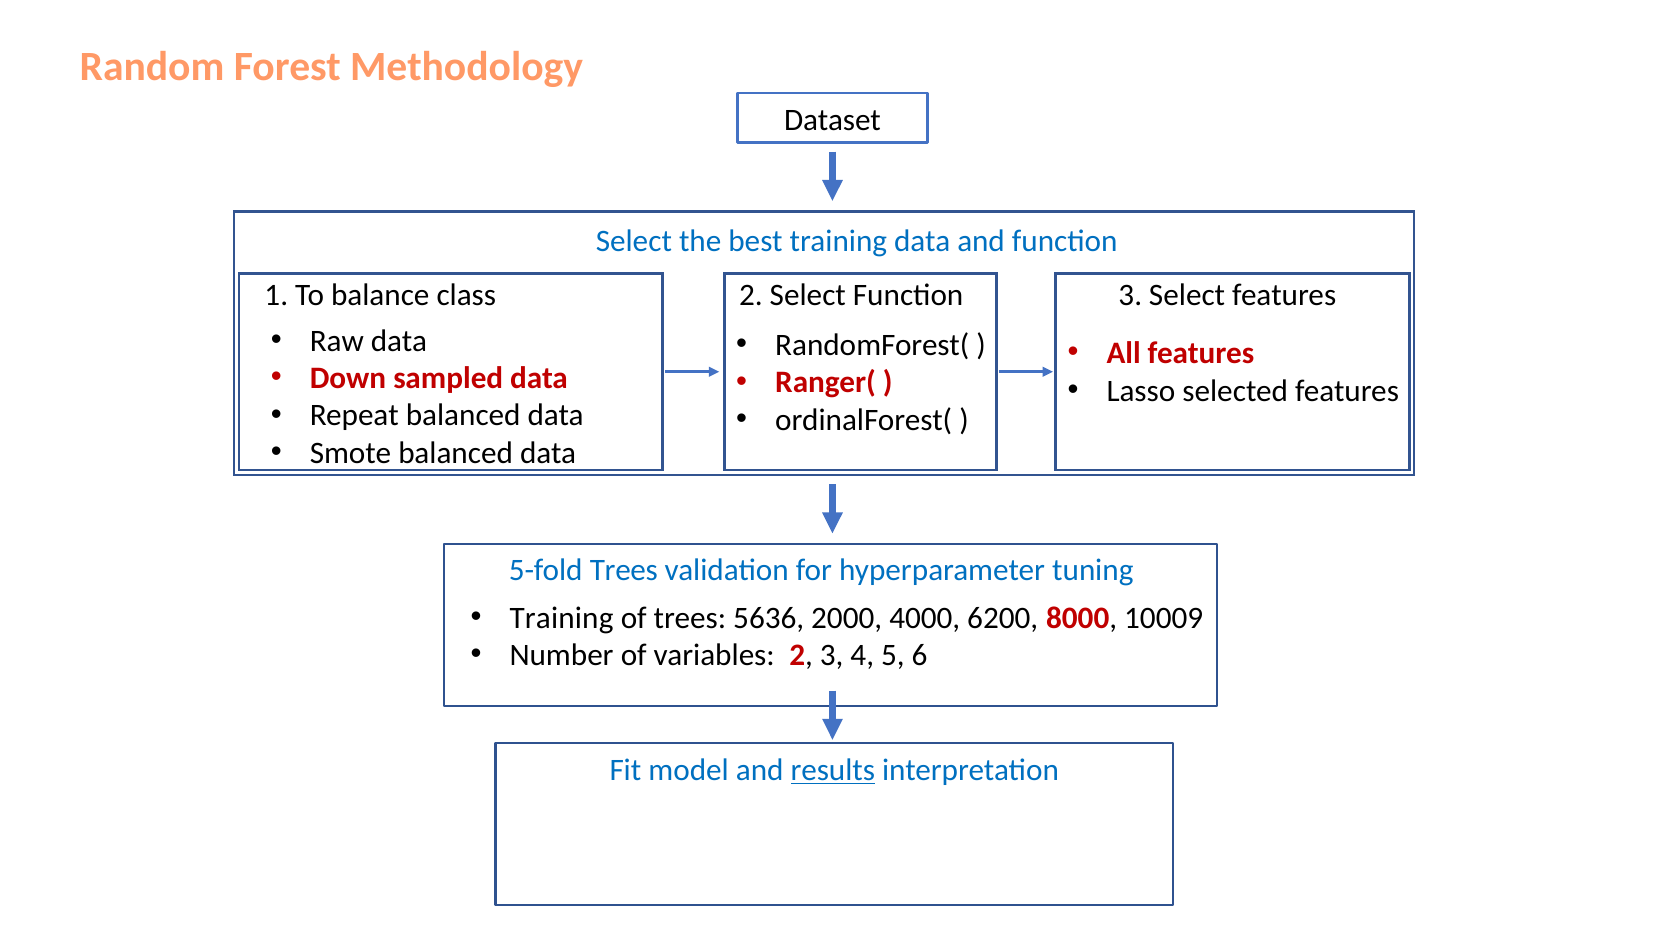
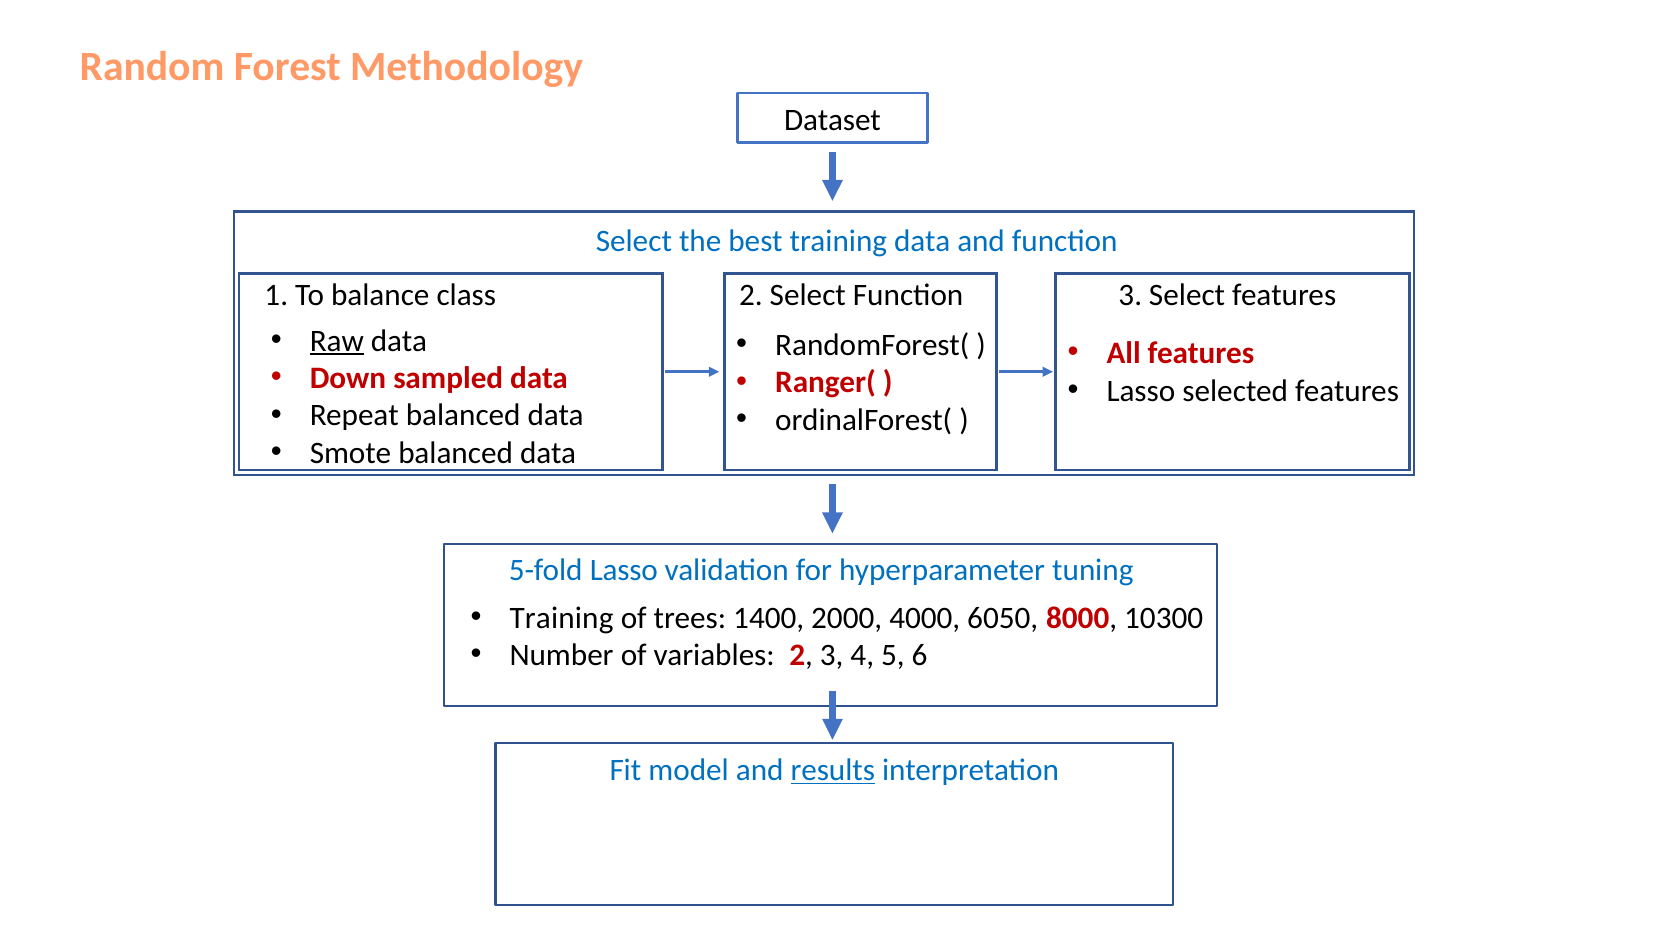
Raw underline: none -> present
5-fold Trees: Trees -> Lasso
5636: 5636 -> 1400
6200: 6200 -> 6050
10009: 10009 -> 10300
